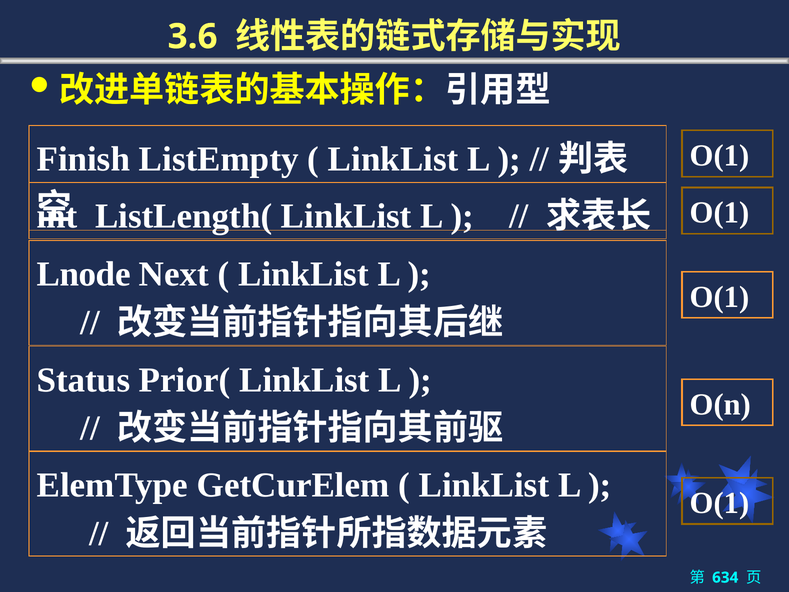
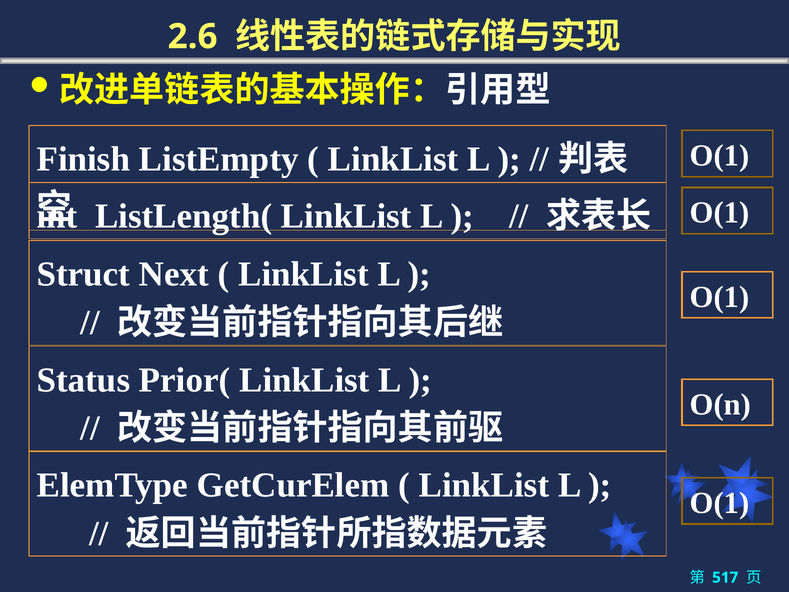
3.6: 3.6 -> 2.6
Lnode: Lnode -> Struct
634: 634 -> 517
